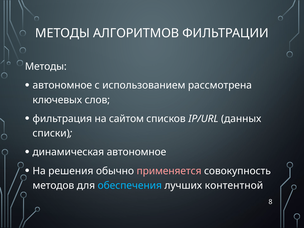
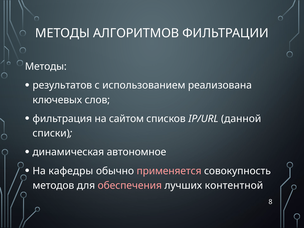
автономное at (62, 85): автономное -> результатов
рассмотрена: рассмотрена -> реализована
данных: данных -> данной
решения: решения -> кафедры
обеспечения colour: light blue -> pink
